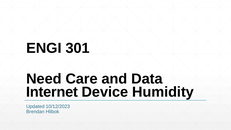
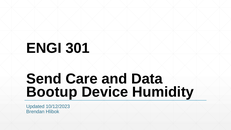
Need: Need -> Send
Internet: Internet -> Bootup
